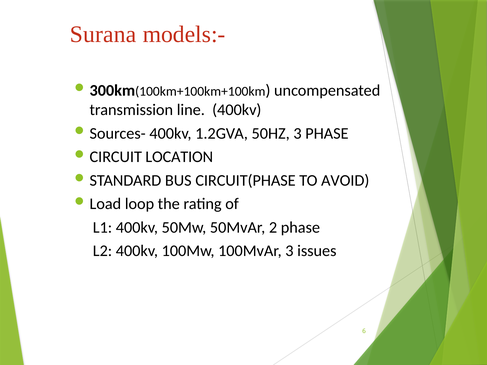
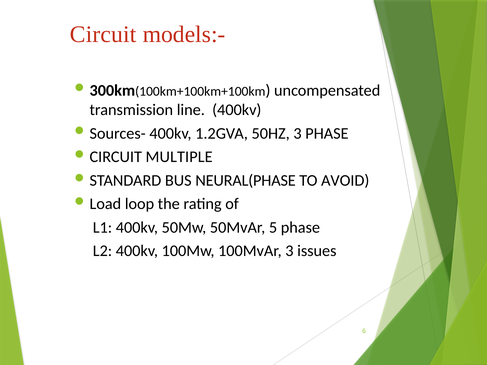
Surana: Surana -> Circuit
LOCATION: LOCATION -> MULTIPLE
CIRCUIT(PHASE: CIRCUIT(PHASE -> NEURAL(PHASE
2: 2 -> 5
